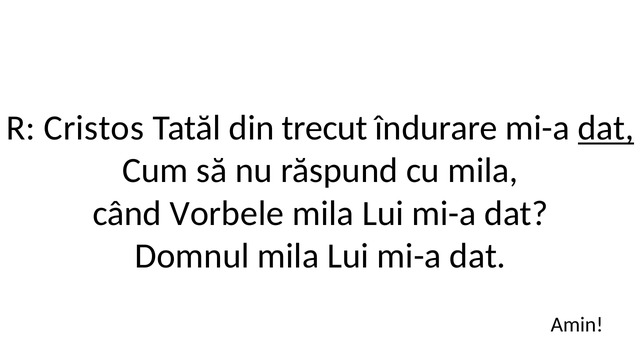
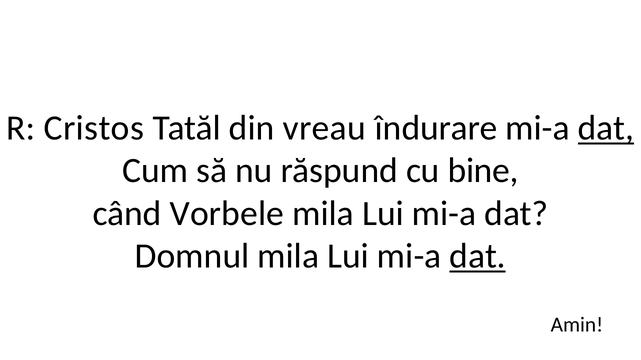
trecut: trecut -> vreau
cu mila: mila -> bine
dat at (478, 256) underline: none -> present
